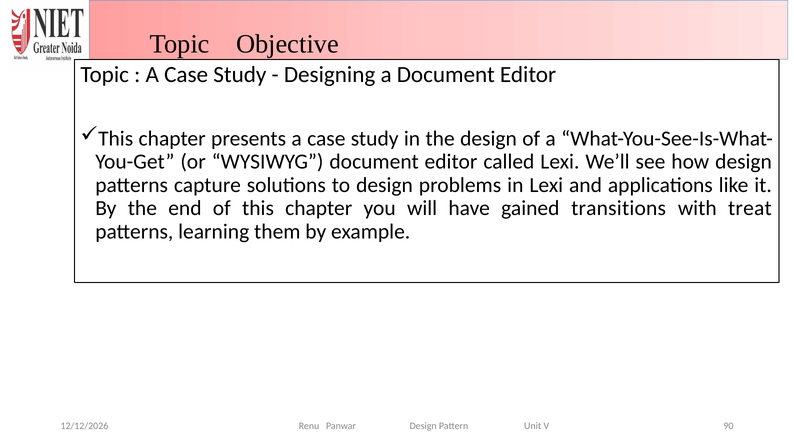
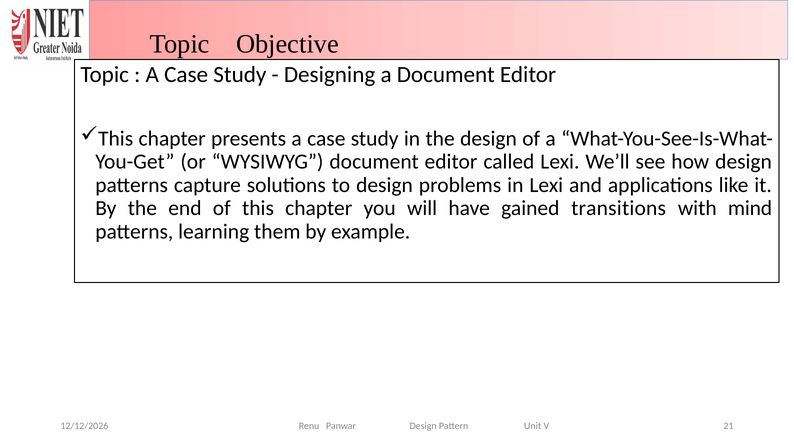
treat: treat -> mind
90: 90 -> 21
